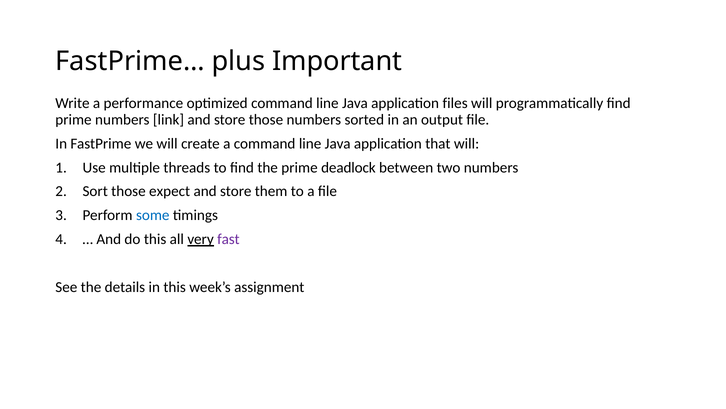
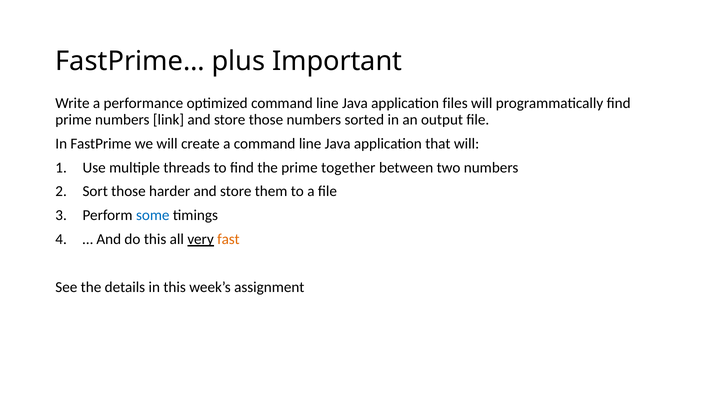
deadlock: deadlock -> together
expect: expect -> harder
fast colour: purple -> orange
